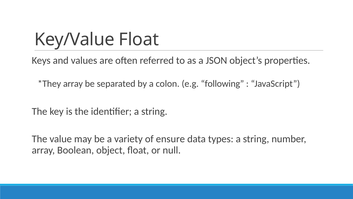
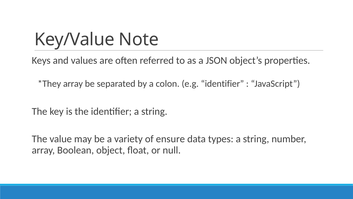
Key/Value Float: Float -> Note
e.g following: following -> identifier
